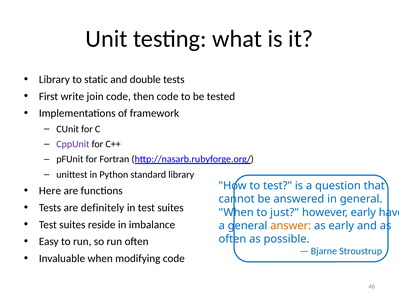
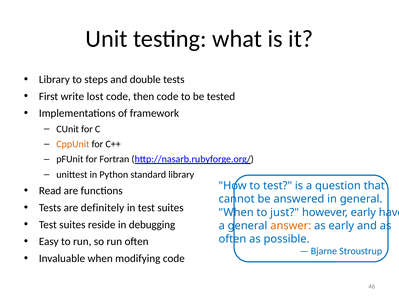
static: static -> steps
join: join -> lost
CppUnit colour: purple -> orange
Here: Here -> Read
imbalance: imbalance -> debugging
